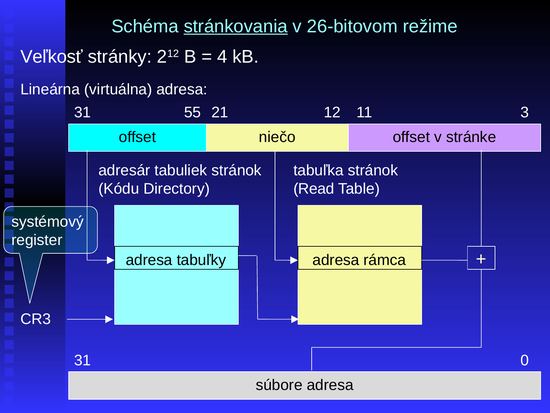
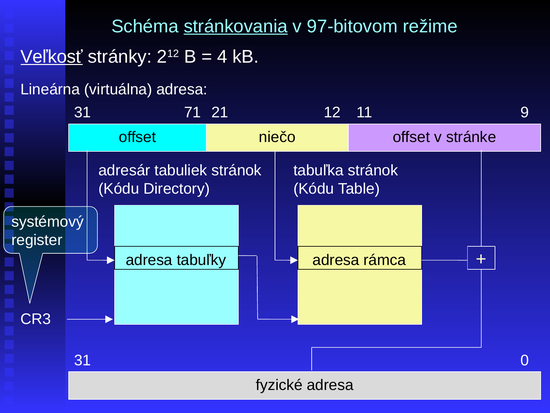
26-bitovom: 26-bitovom -> 97-bitovom
Veľkosť underline: none -> present
55: 55 -> 71
3: 3 -> 9
Read at (314, 189): Read -> Kódu
súbore: súbore -> fyzické
